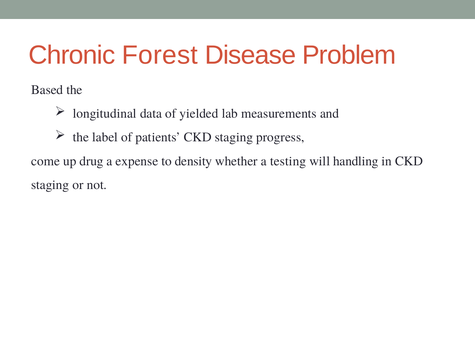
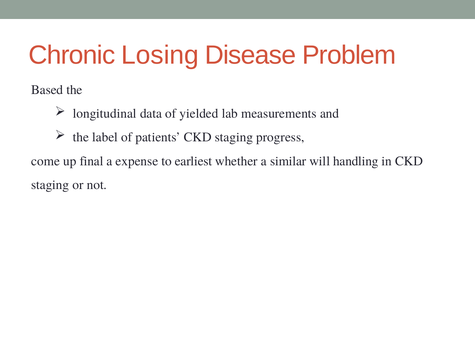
Forest: Forest -> Losing
drug: drug -> final
density: density -> earliest
testing: testing -> similar
